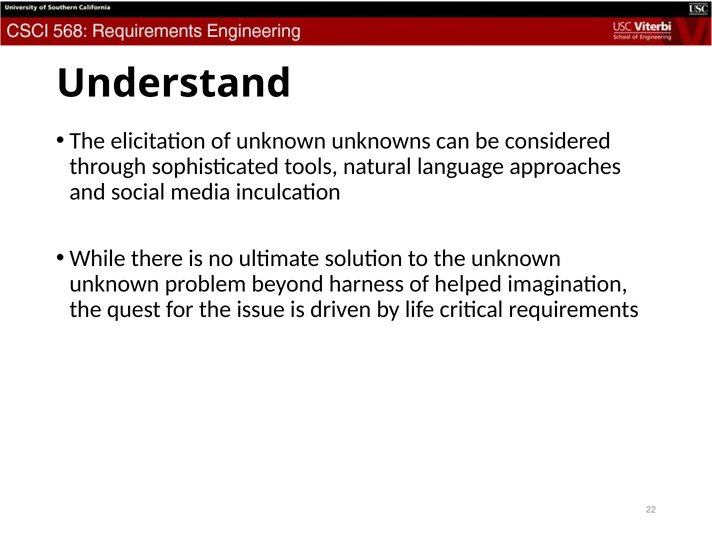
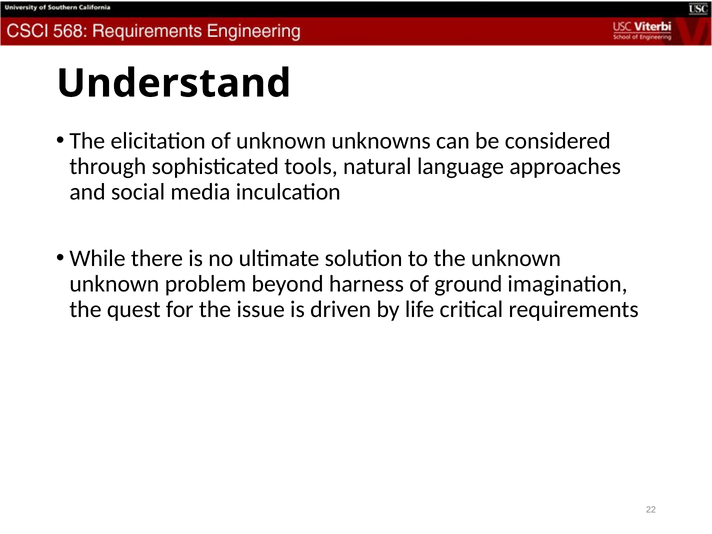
helped: helped -> ground
